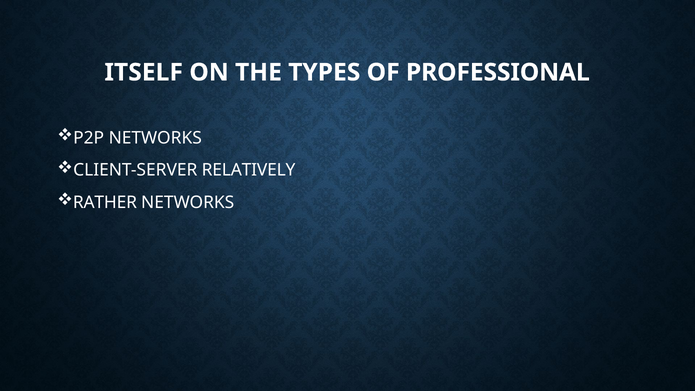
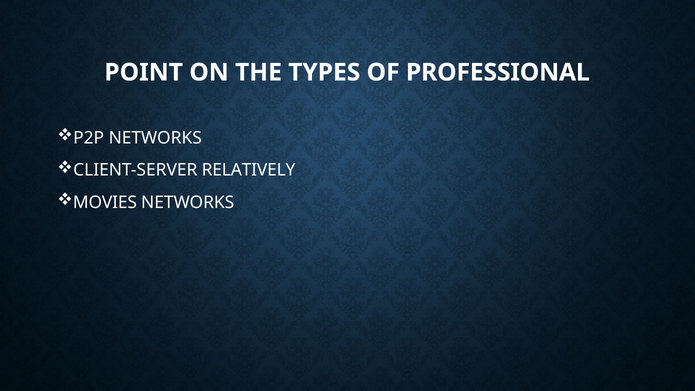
ITSELF: ITSELF -> POINT
RATHER: RATHER -> MOVIES
